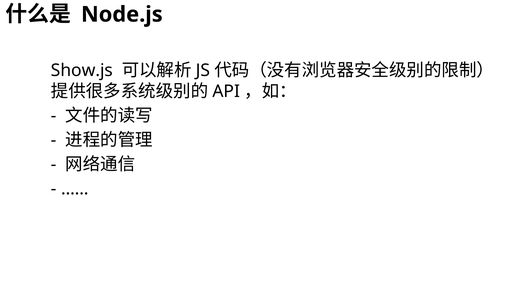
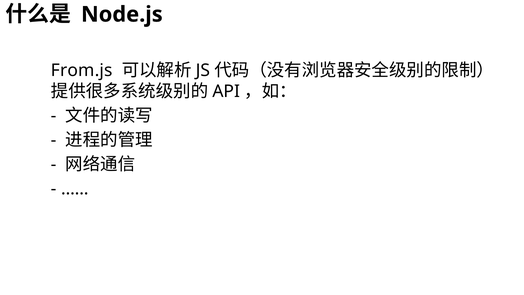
Show.js: Show.js -> From.js
